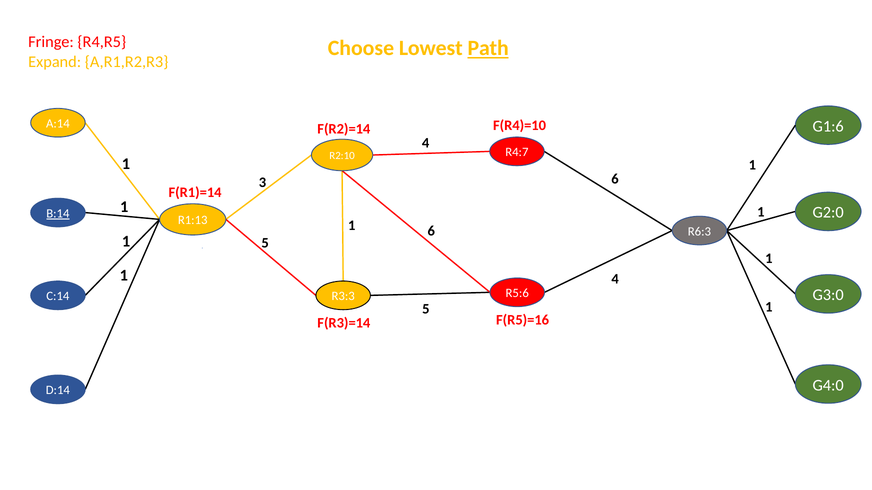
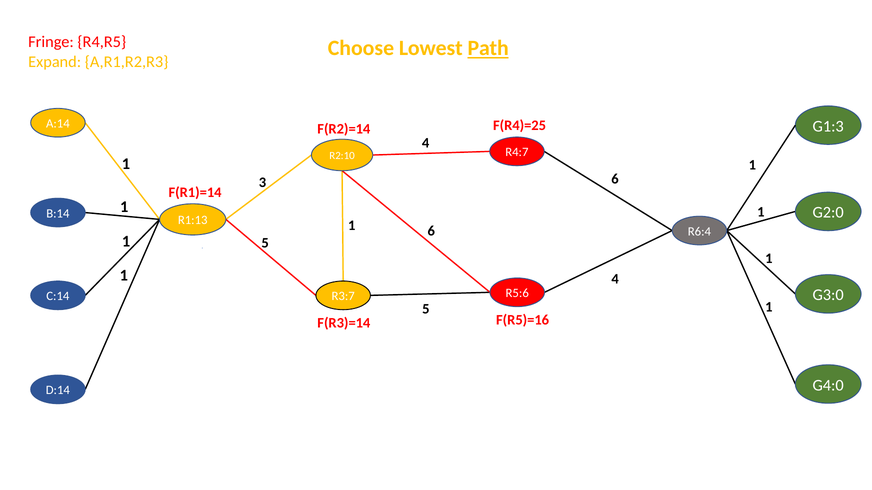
F(R4)=10: F(R4)=10 -> F(R4)=25
G1:6: G1:6 -> G1:3
B:14 underline: present -> none
R6:3: R6:3 -> R6:4
R3:3: R3:3 -> R3:7
